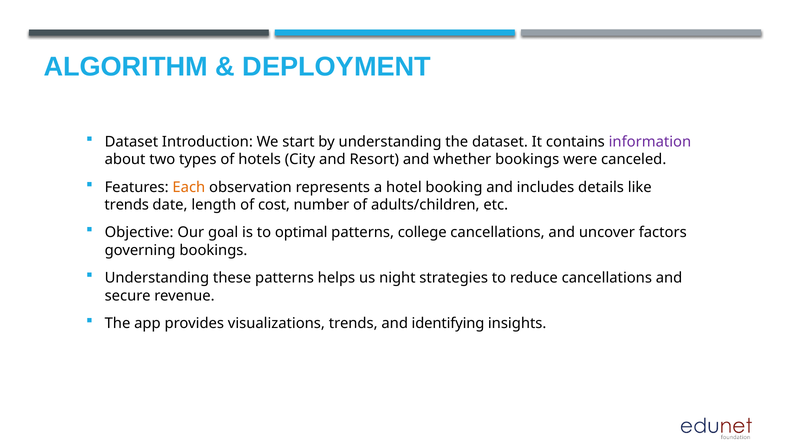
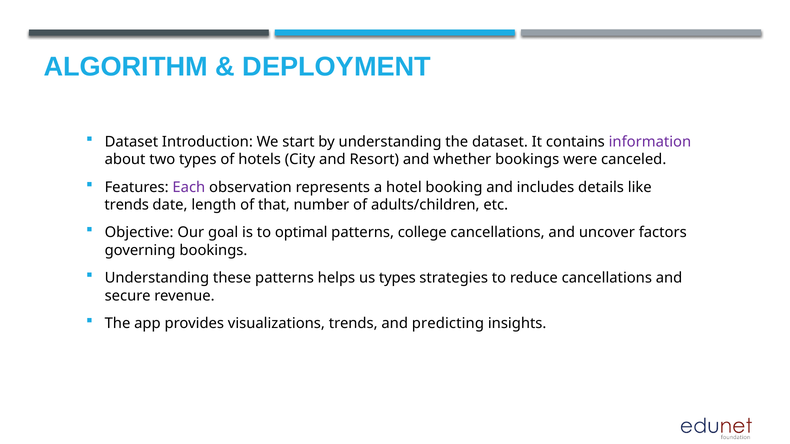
Each colour: orange -> purple
cost: cost -> that
us night: night -> types
identifying: identifying -> predicting
